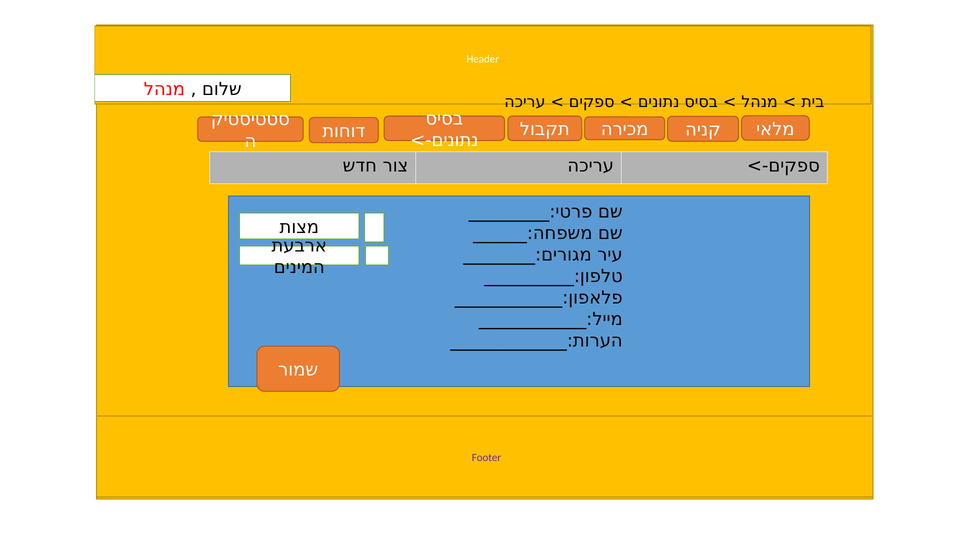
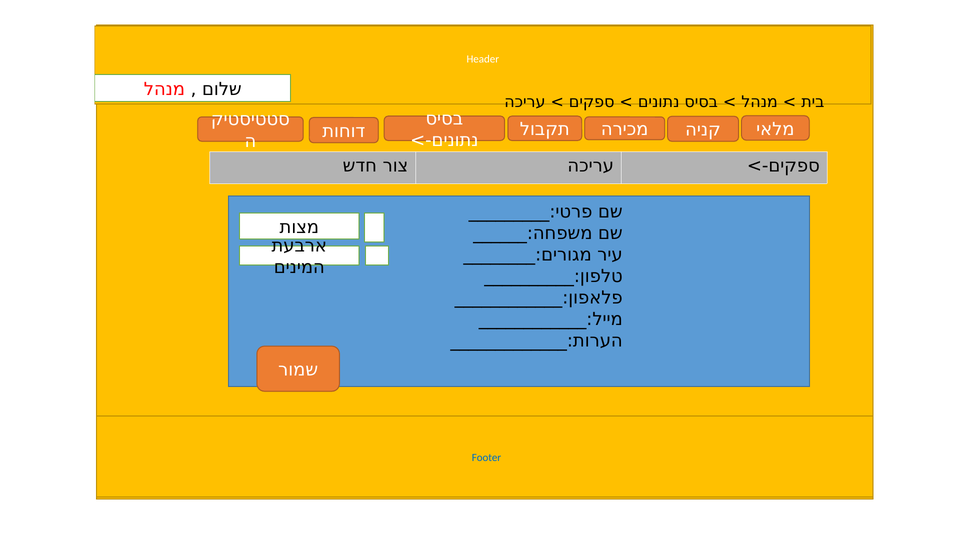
Footer colour: purple -> blue
